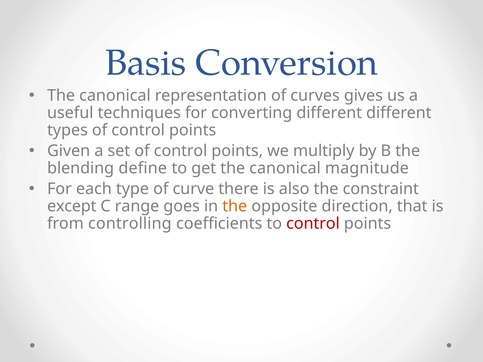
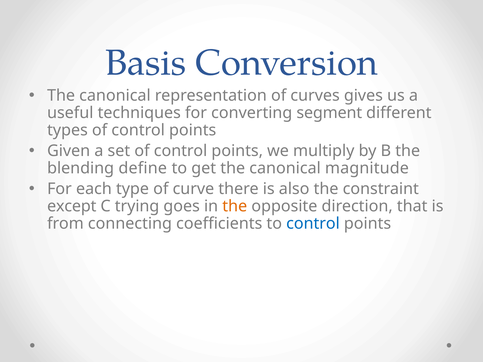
converting different: different -> segment
range: range -> trying
controlling: controlling -> connecting
control at (313, 224) colour: red -> blue
